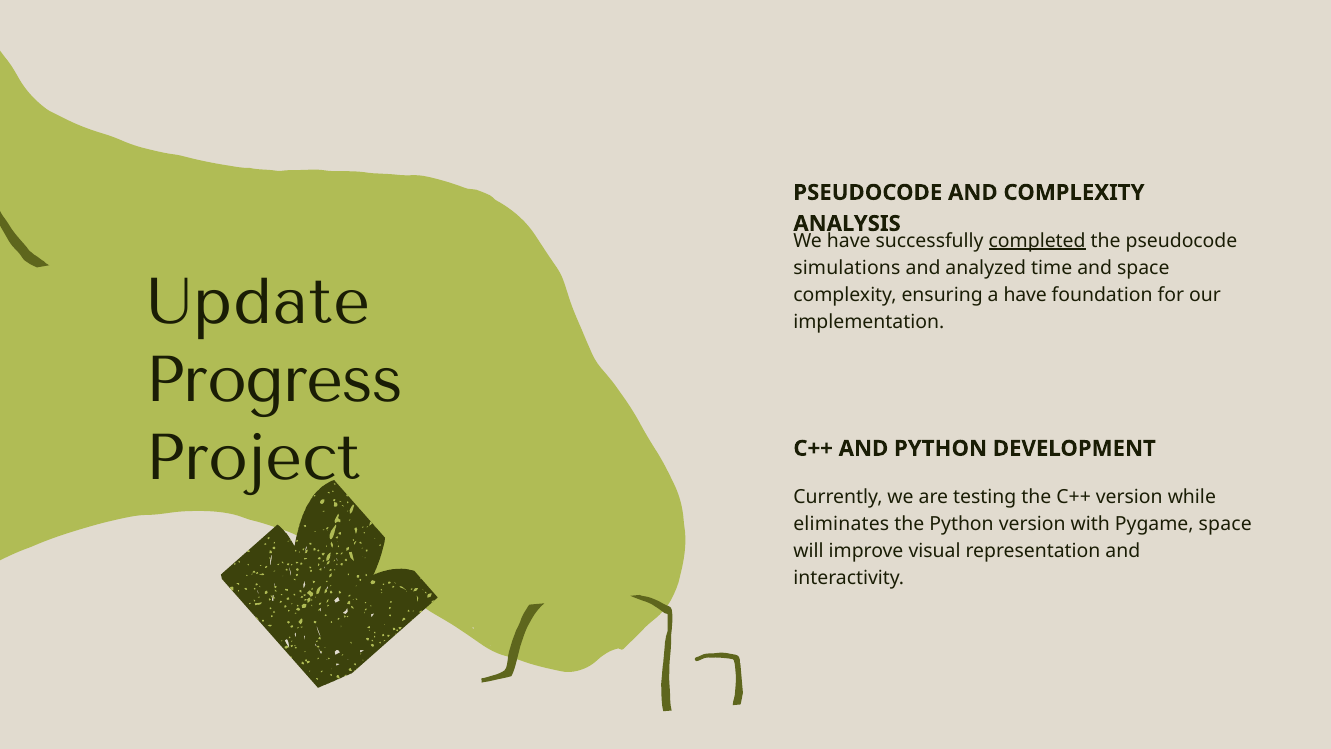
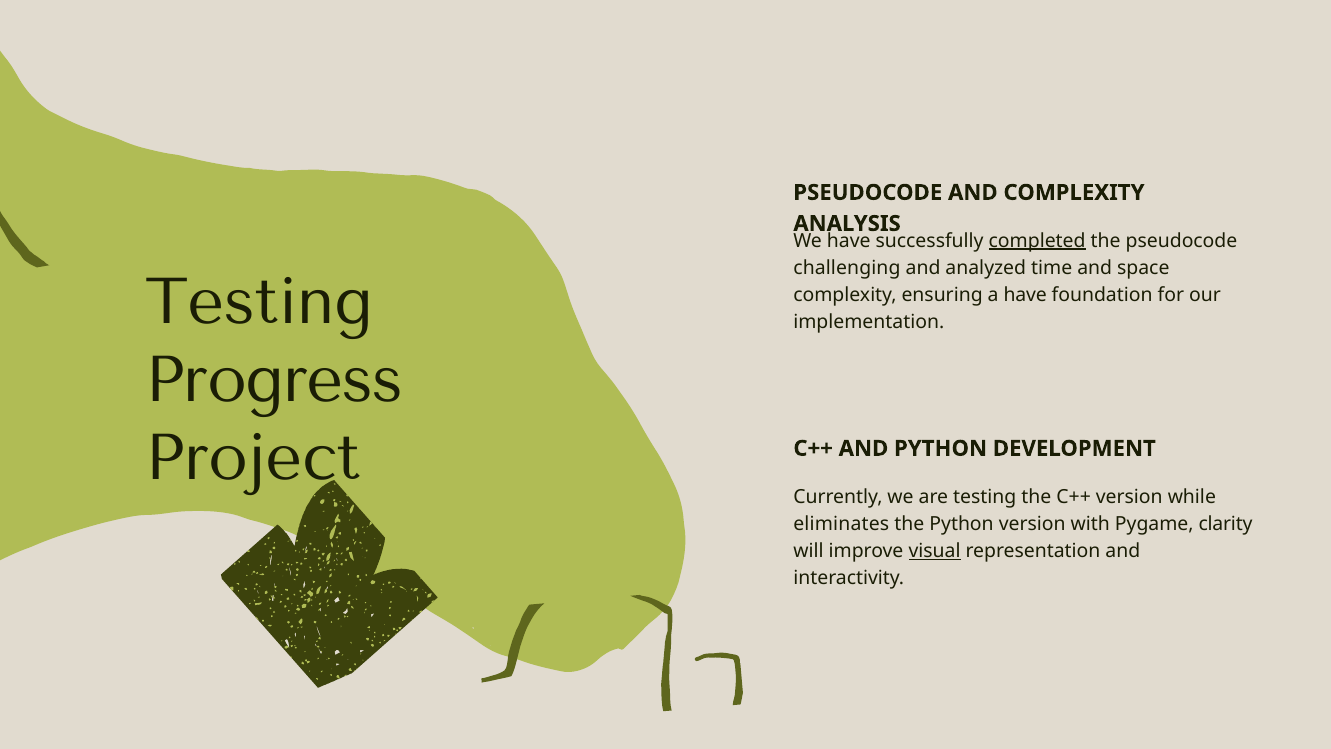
simulations: simulations -> challenging
Update at (259, 302): Update -> Testing
Pygame space: space -> clarity
visual underline: none -> present
